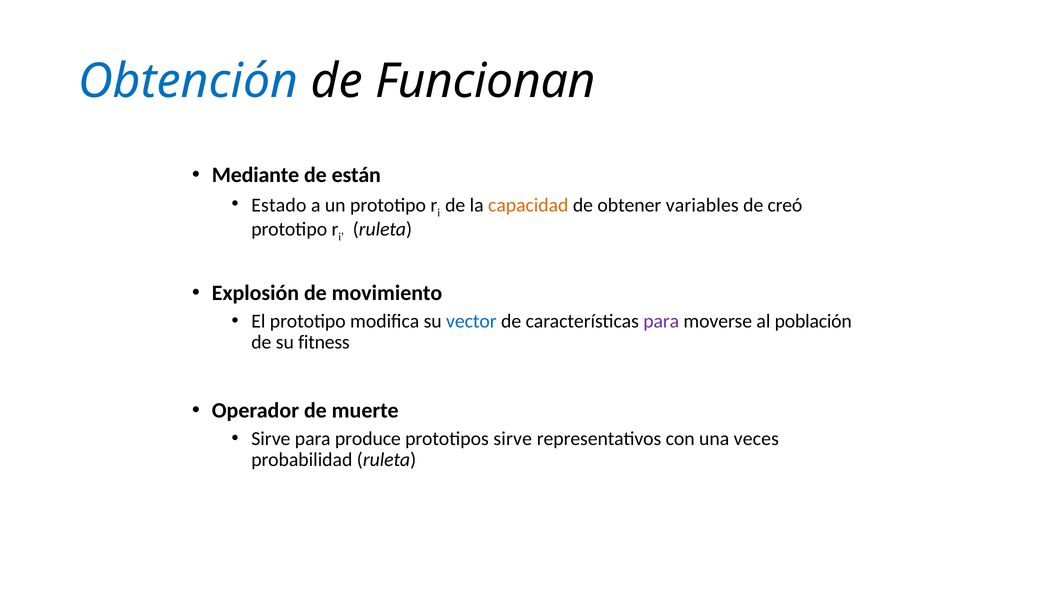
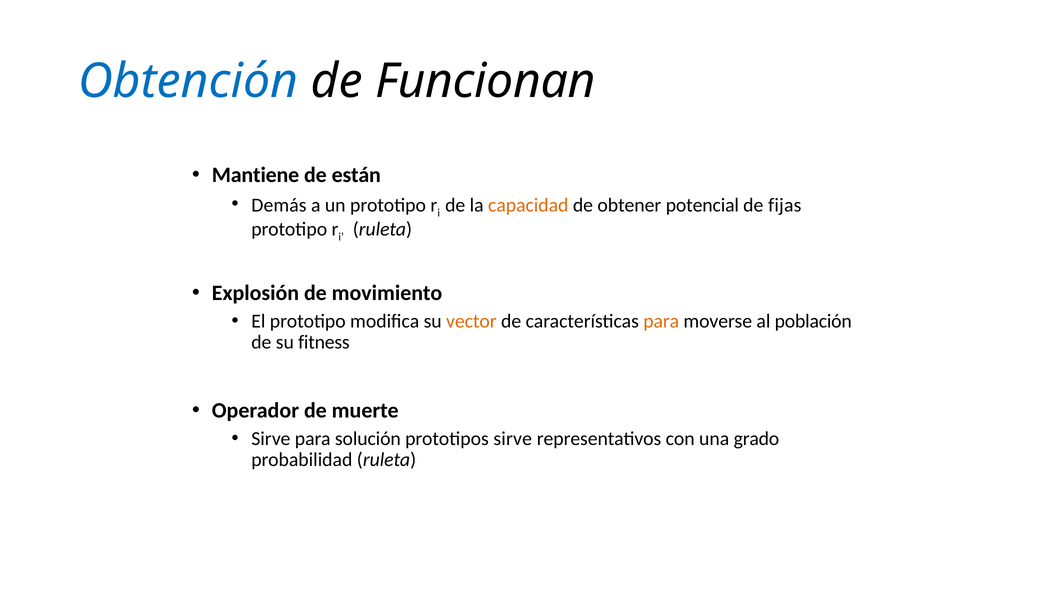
Mediante: Mediante -> Mantiene
Estado: Estado -> Demás
variables: variables -> potencial
creó: creó -> fijas
vector colour: blue -> orange
para at (661, 321) colour: purple -> orange
produce: produce -> solución
veces: veces -> grado
